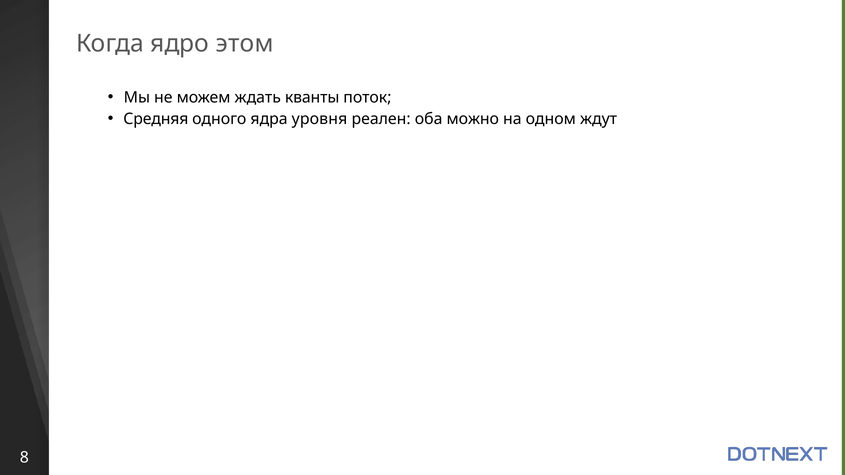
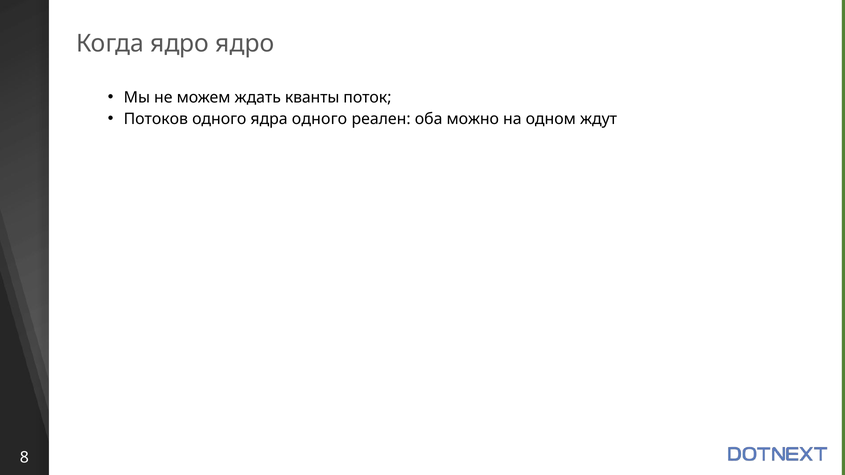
ядро этом: этом -> ядро
Средняя: Средняя -> Потоков
ядра уровня: уровня -> одного
